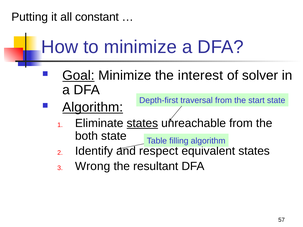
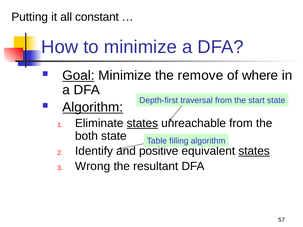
interest: interest -> remove
solver: solver -> where
respect: respect -> positive
states at (254, 151) underline: none -> present
